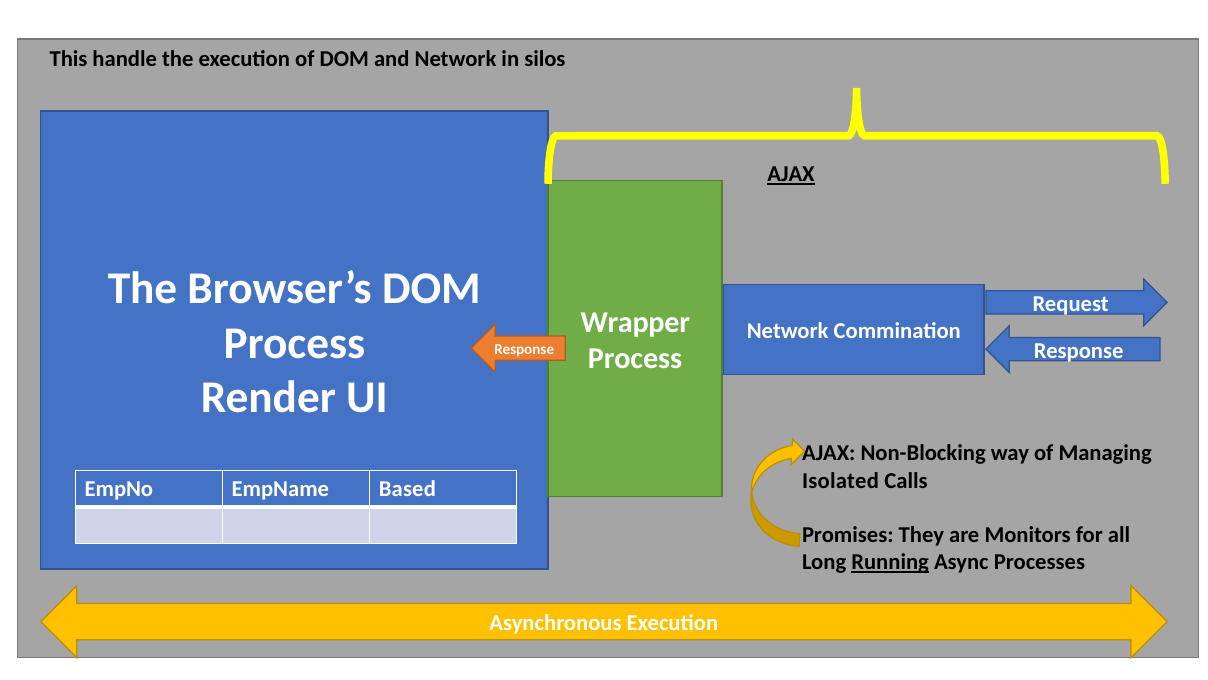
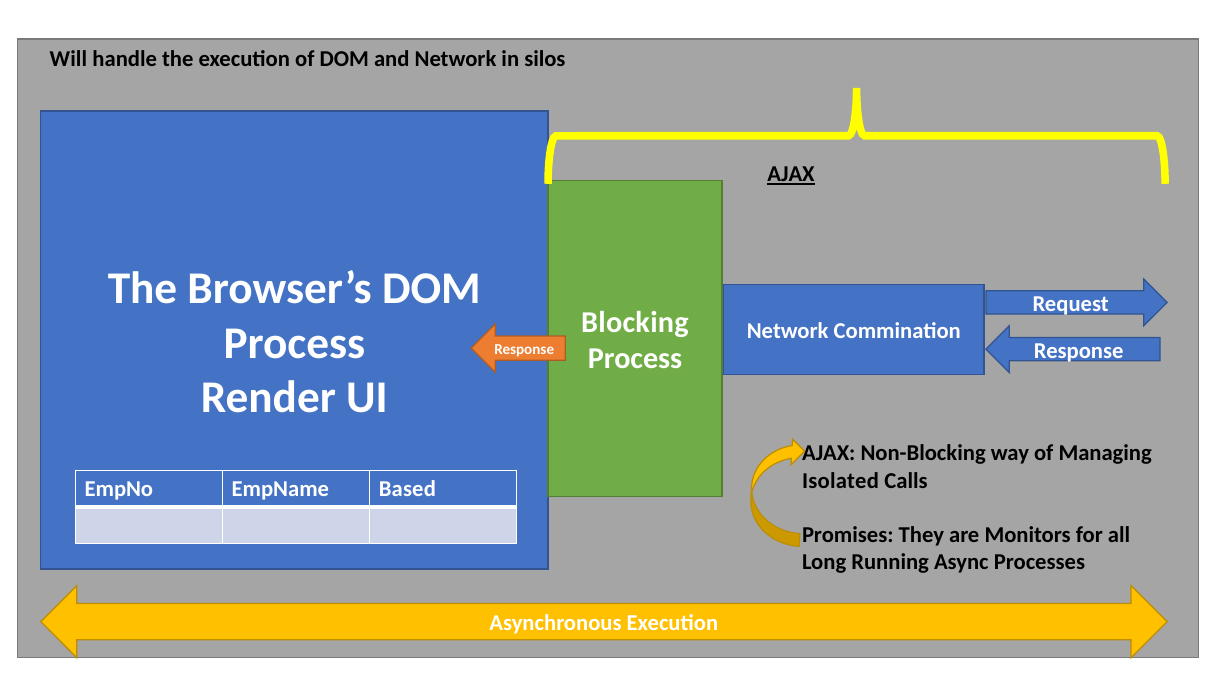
This: This -> Will
Wrapper: Wrapper -> Blocking
Running underline: present -> none
